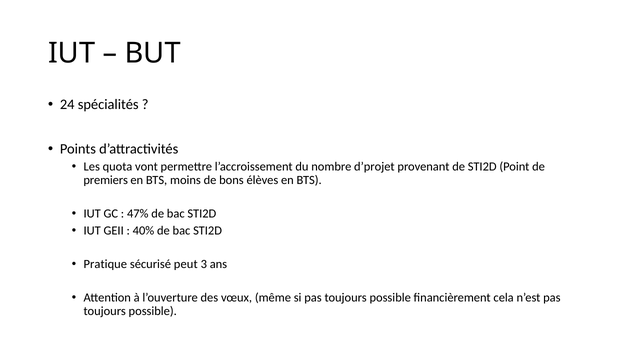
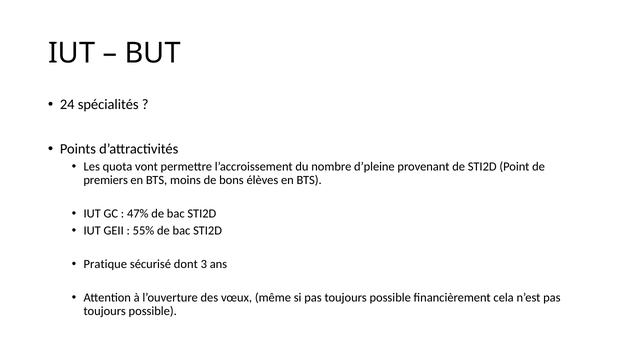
d’projet: d’projet -> d’pleine
40%: 40% -> 55%
peut: peut -> dont
